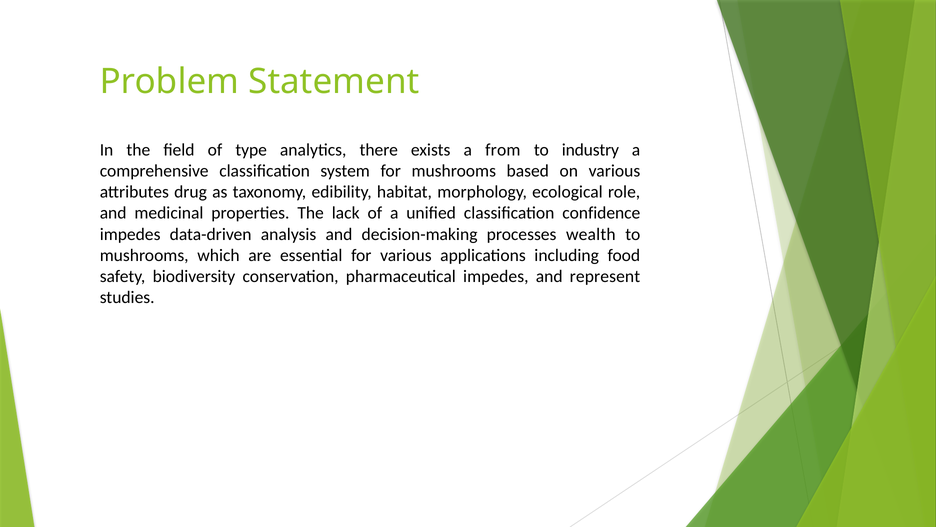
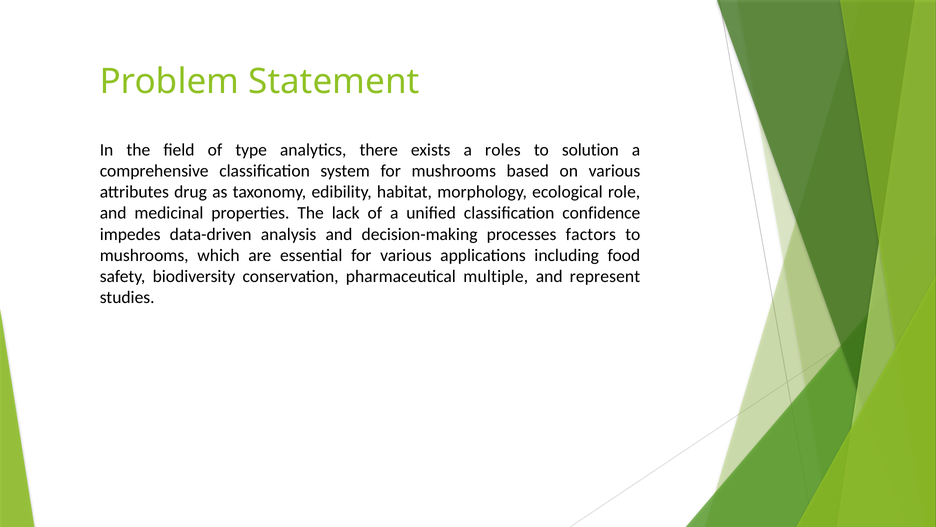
from: from -> roles
industry: industry -> solution
wealth: wealth -> factors
pharmaceutical impedes: impedes -> multiple
